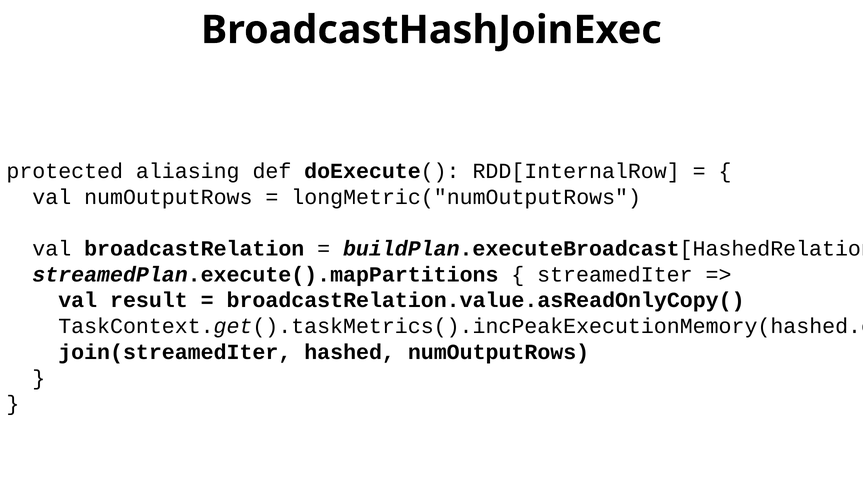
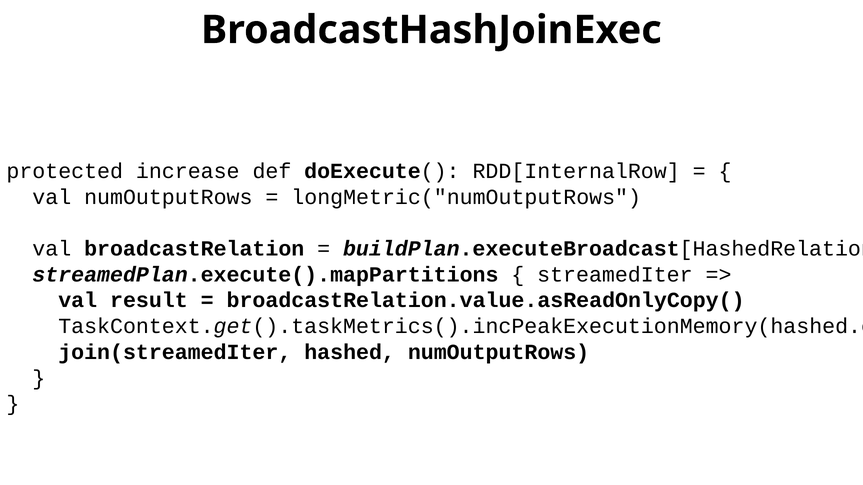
aliasing: aliasing -> increase
